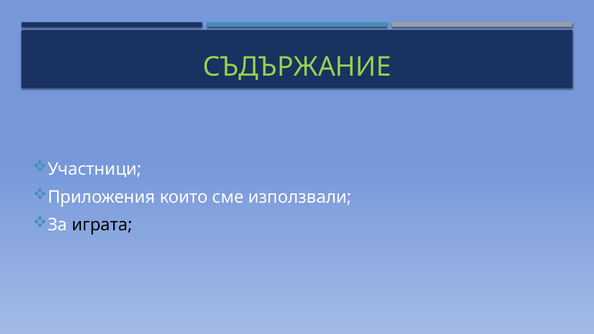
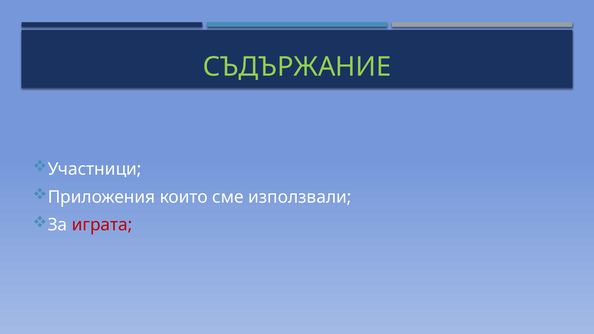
играта colour: black -> red
